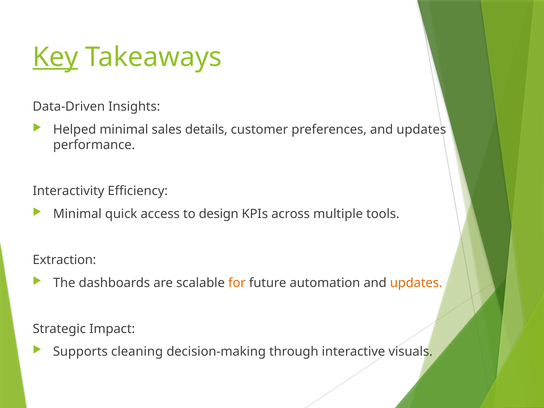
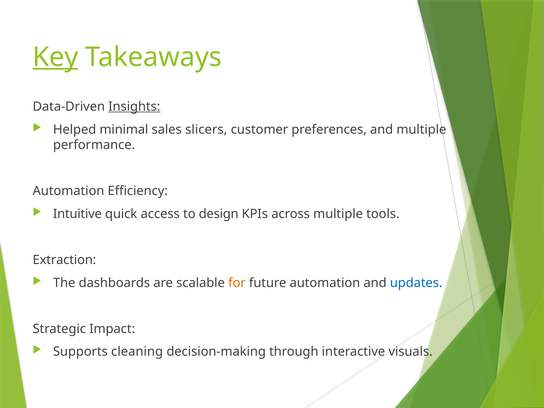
Insights underline: none -> present
details: details -> slicers
preferences and updates: updates -> multiple
Interactivity at (69, 191): Interactivity -> Automation
Minimal at (77, 214): Minimal -> Intuitive
updates at (416, 283) colour: orange -> blue
